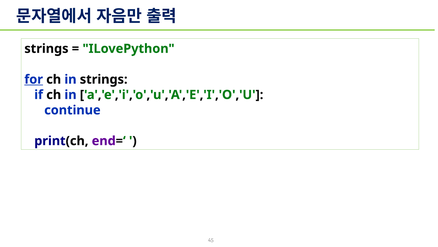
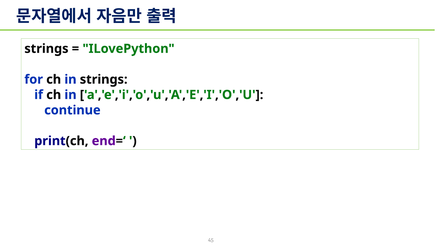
for underline: present -> none
